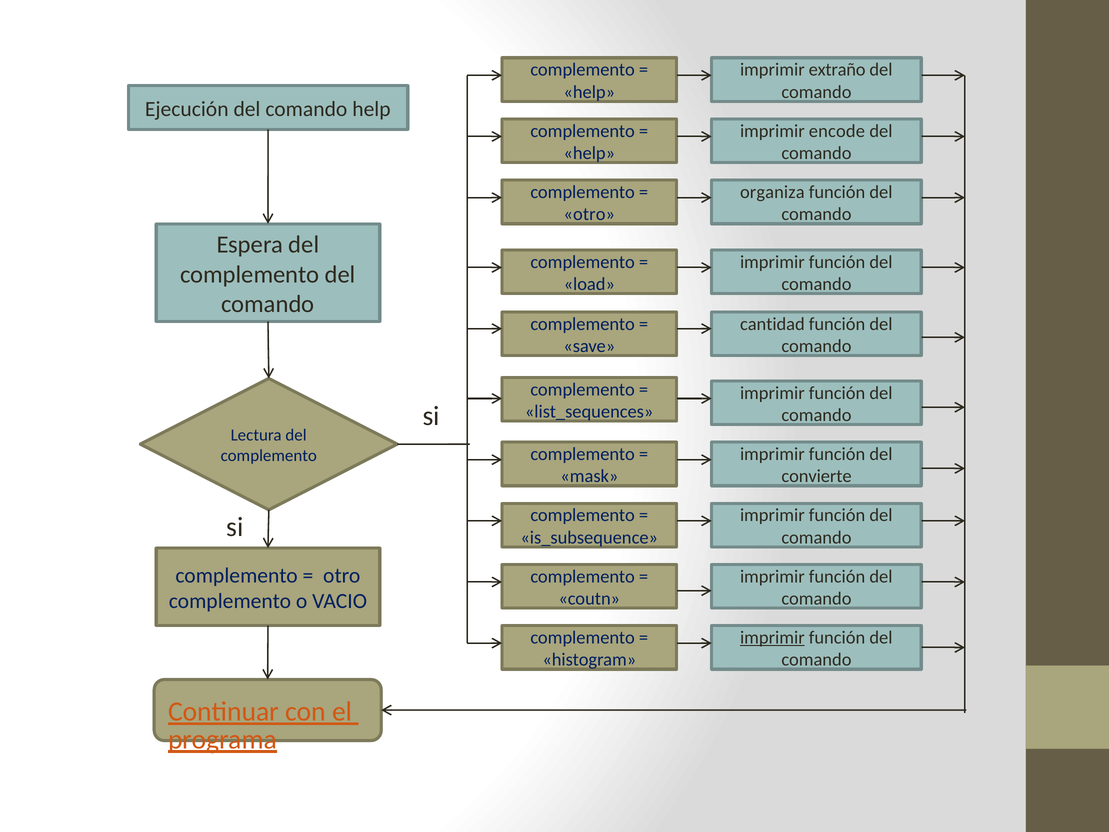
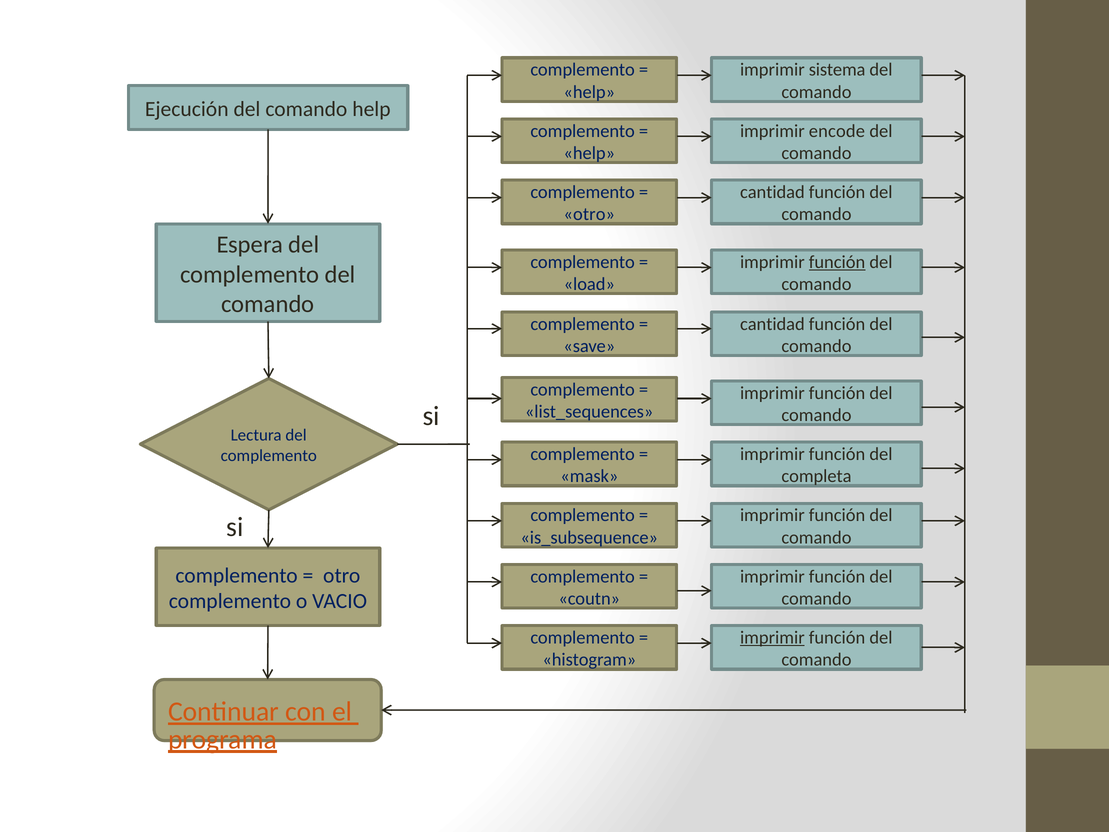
extraño: extraño -> sistema
organiza at (772, 192): organiza -> cantidad
función at (837, 262) underline: none -> present
convierte: convierte -> completa
